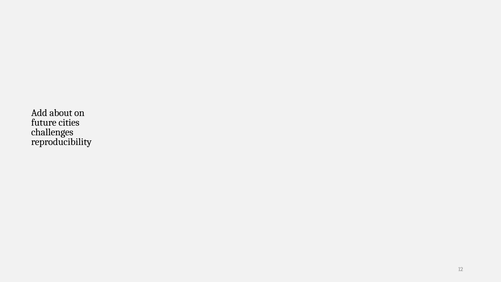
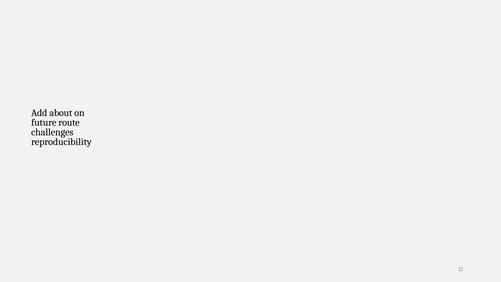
cities: cities -> route
